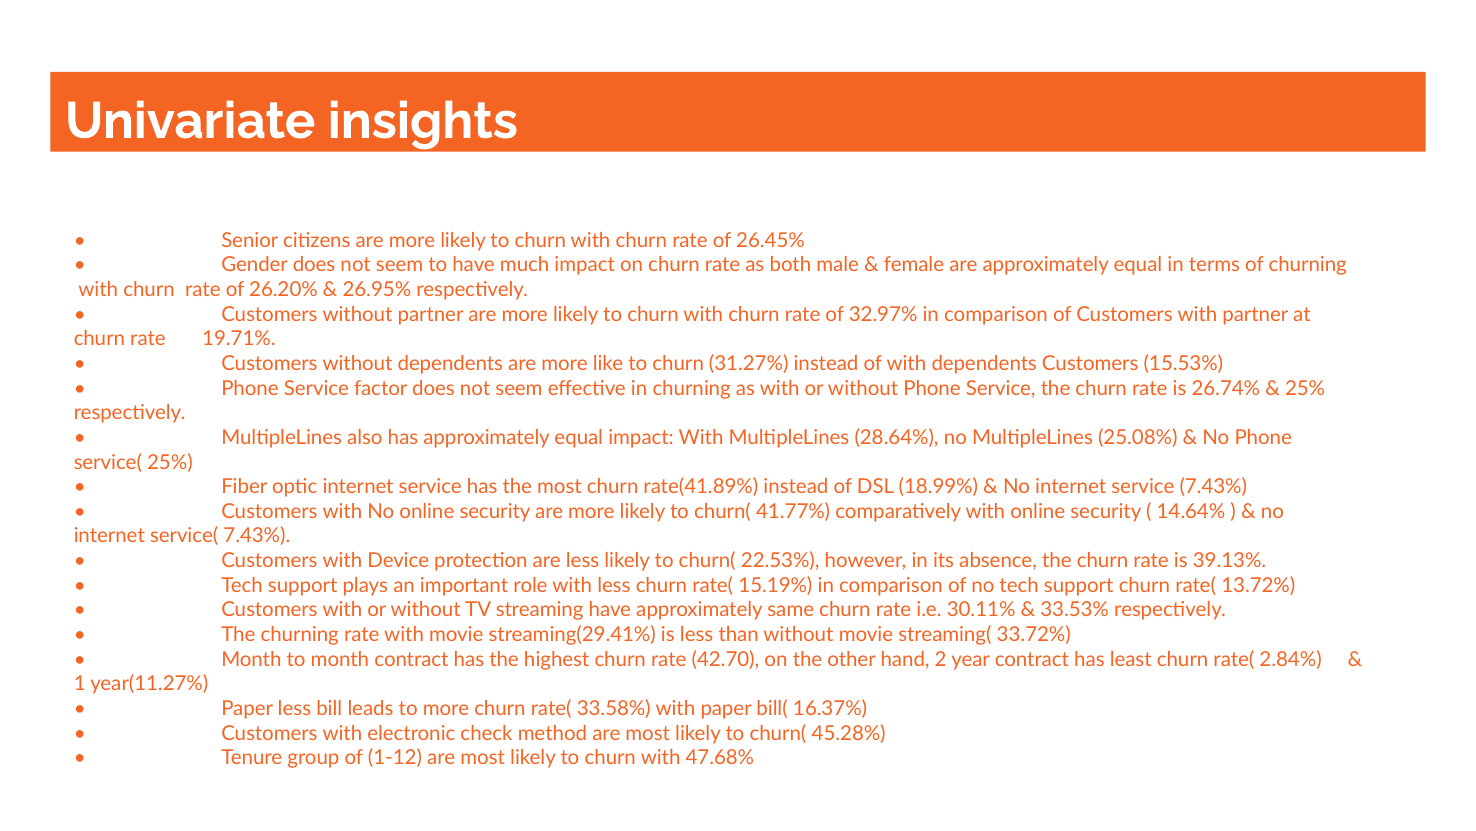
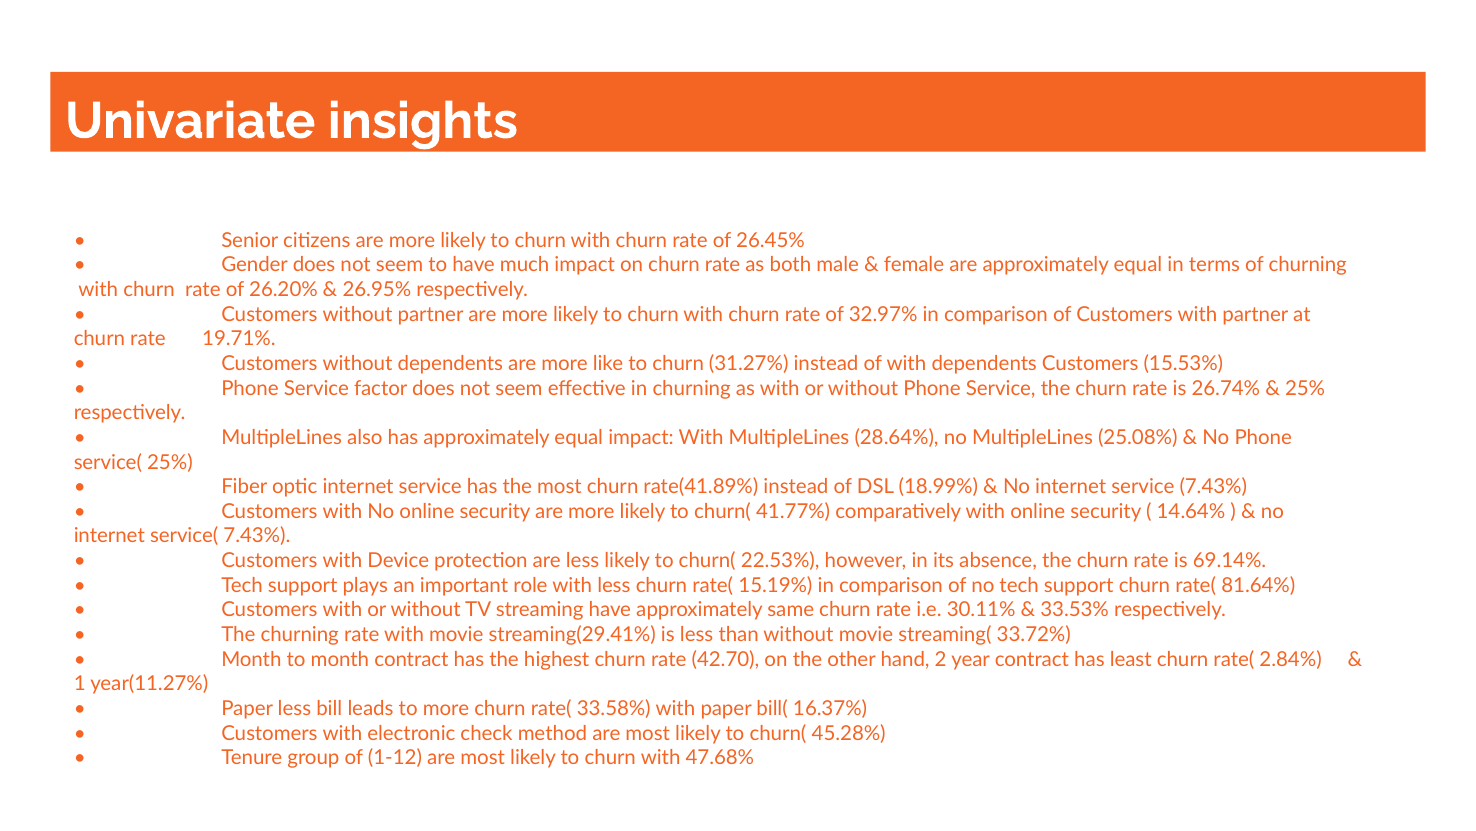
39.13%: 39.13% -> 69.14%
13.72%: 13.72% -> 81.64%
